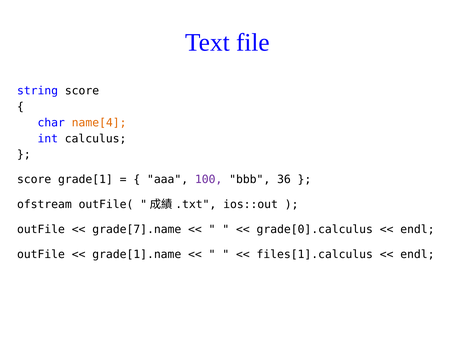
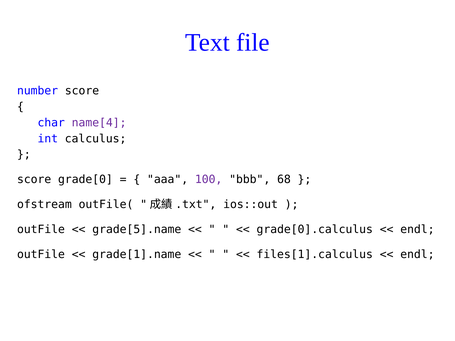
string: string -> number
name[4 colour: orange -> purple
grade[1: grade[1 -> grade[0
36: 36 -> 68
grade[7].name: grade[7].name -> grade[5].name
